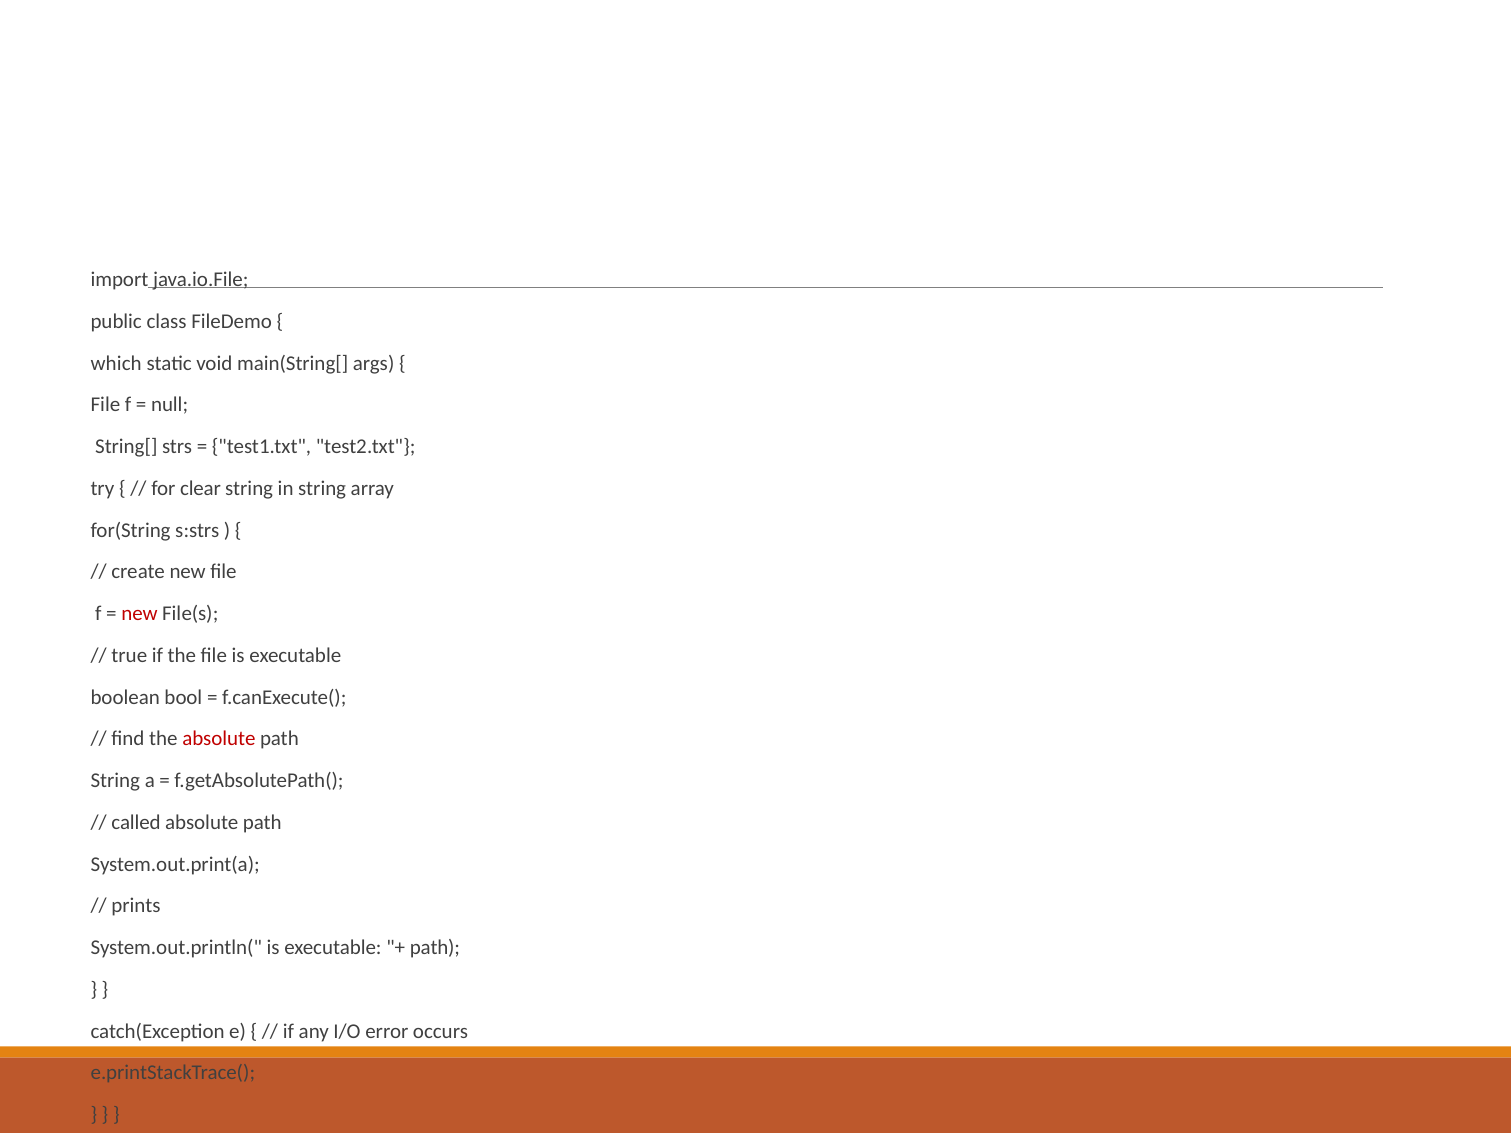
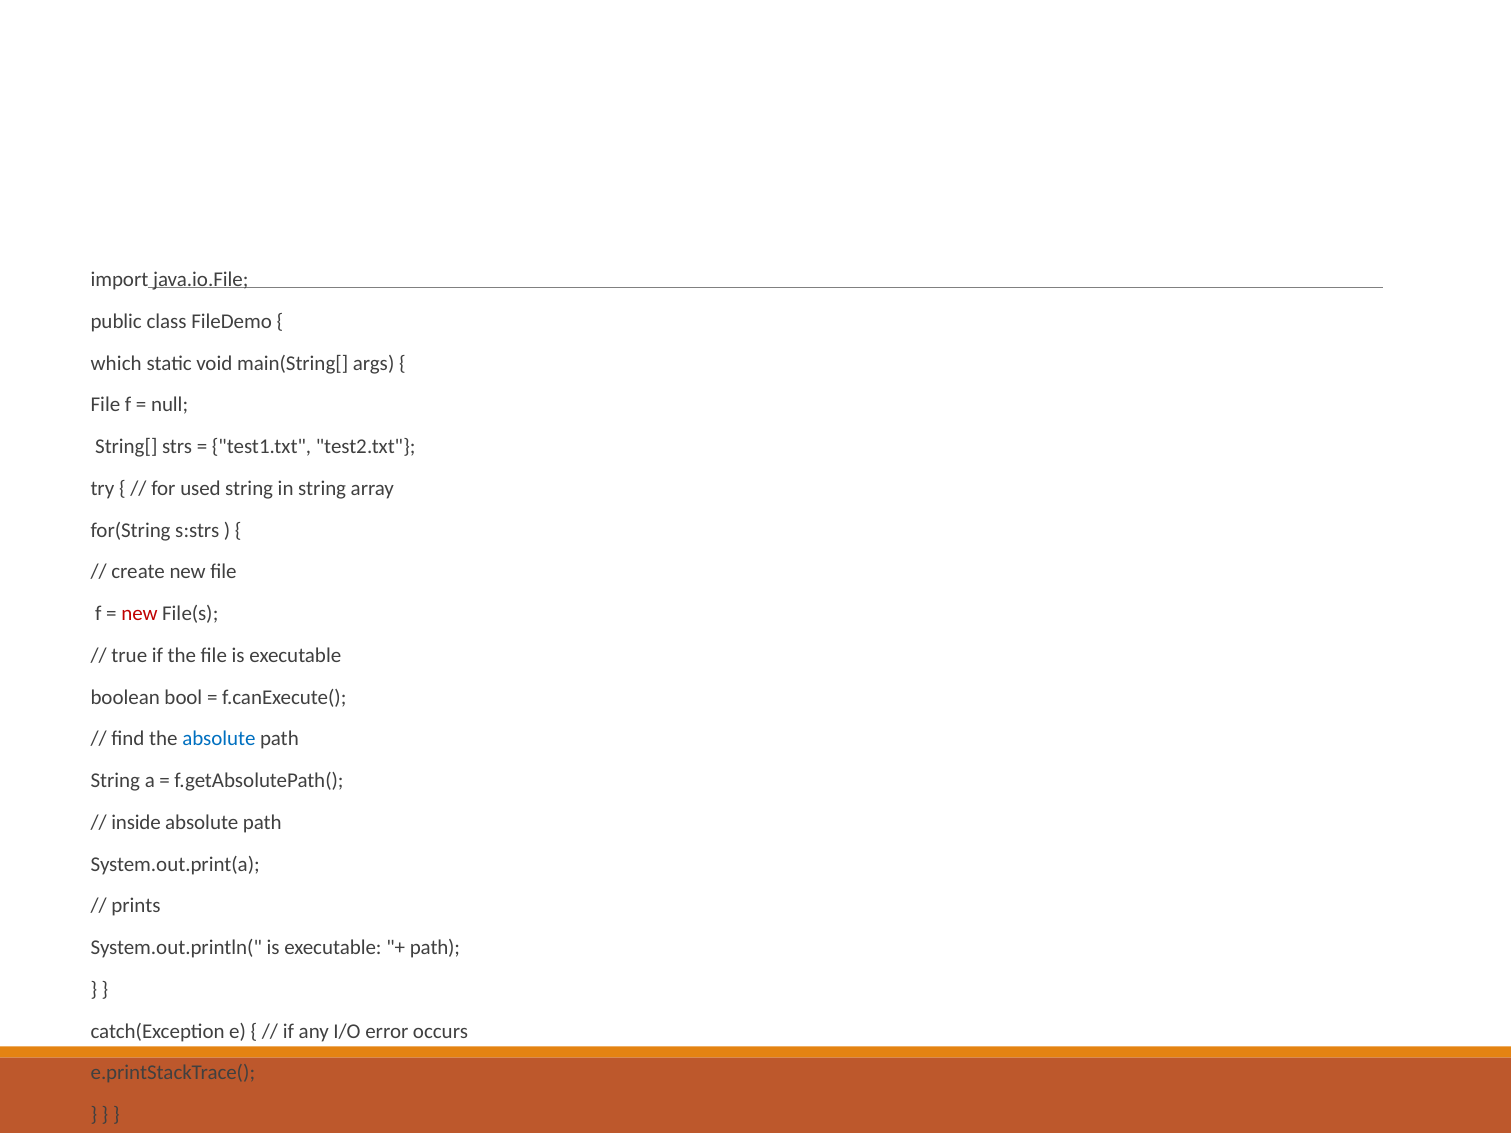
clear: clear -> used
absolute at (219, 739) colour: red -> blue
called: called -> inside
